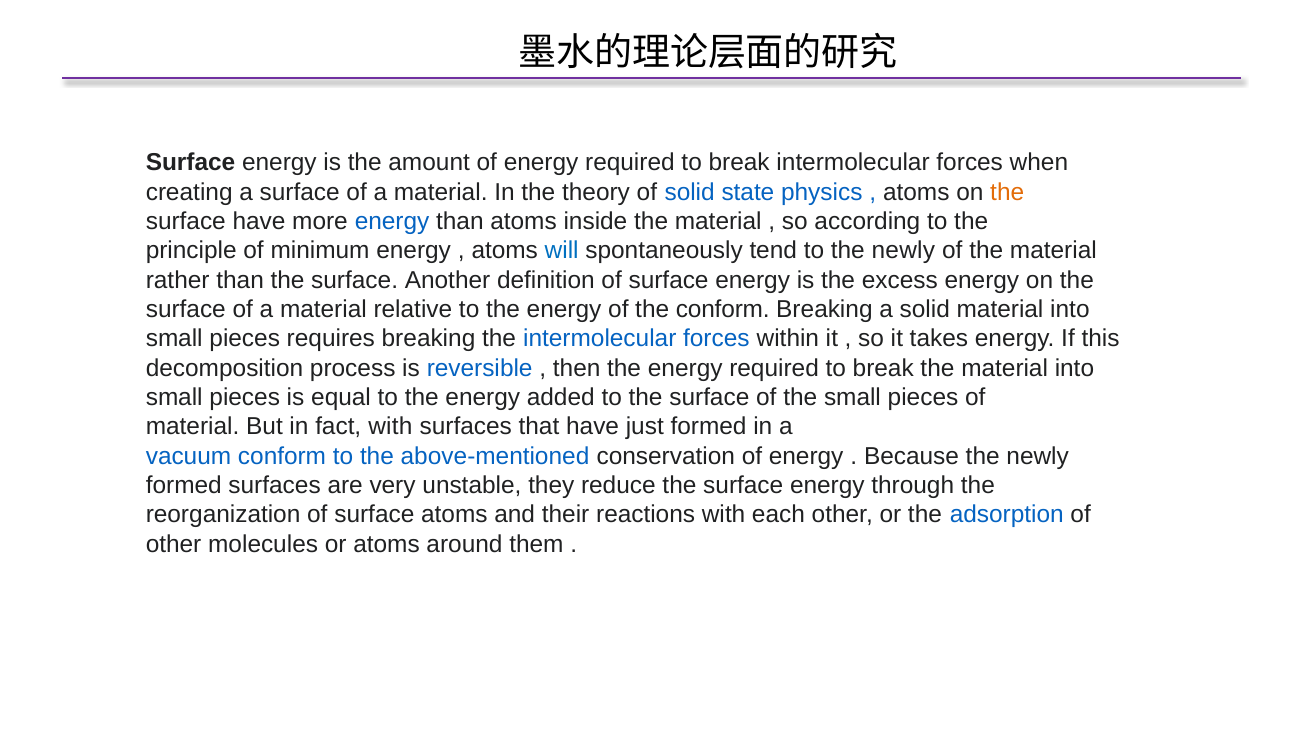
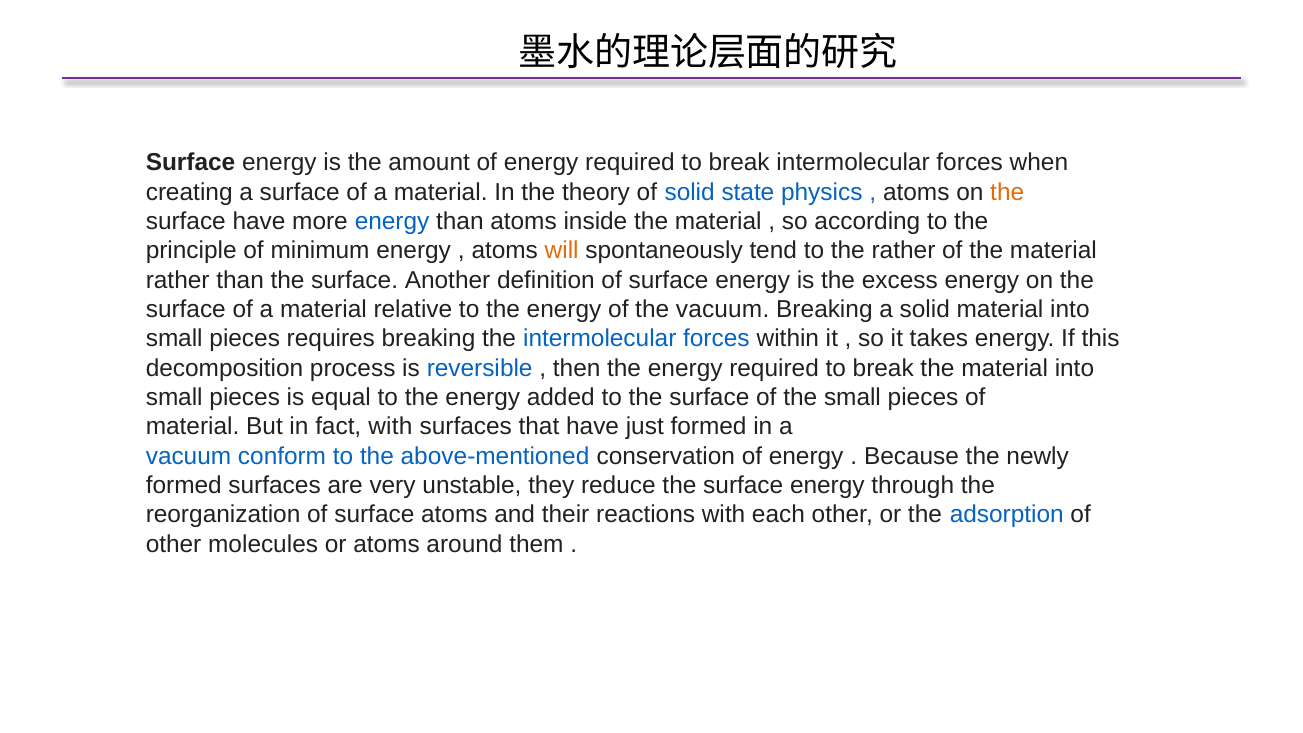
will colour: blue -> orange
to the newly: newly -> rather
the conform: conform -> vacuum
